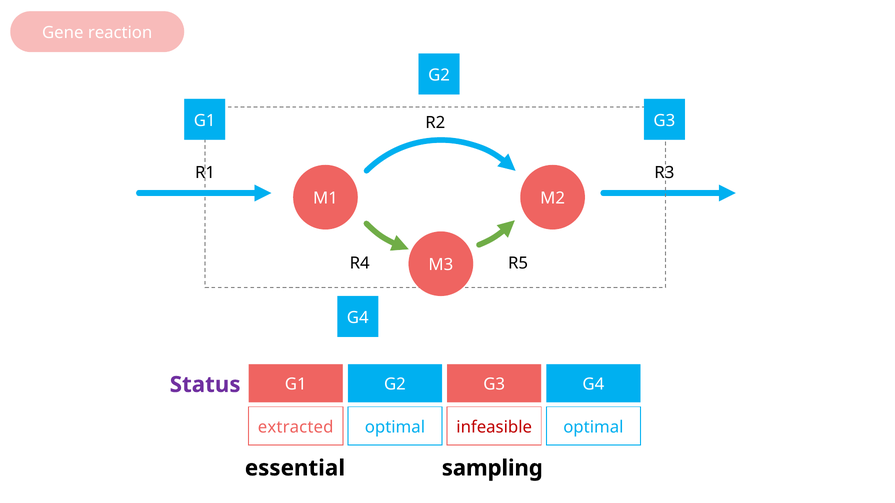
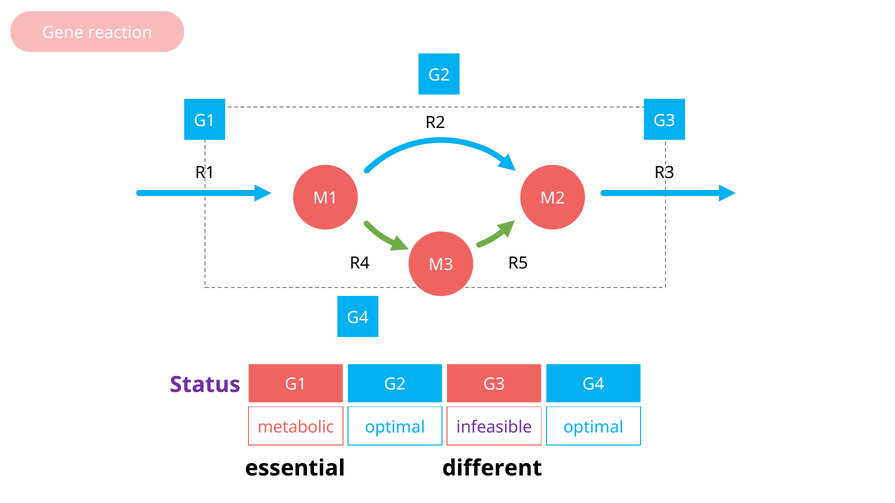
extracted: extracted -> metabolic
infeasible colour: red -> purple
sampling: sampling -> different
